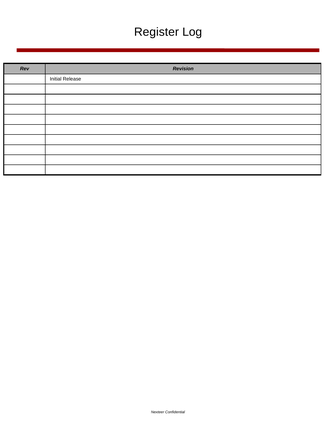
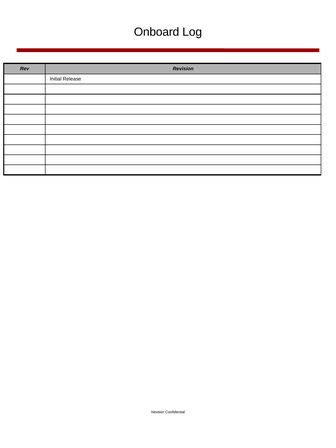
Register: Register -> Onboard
